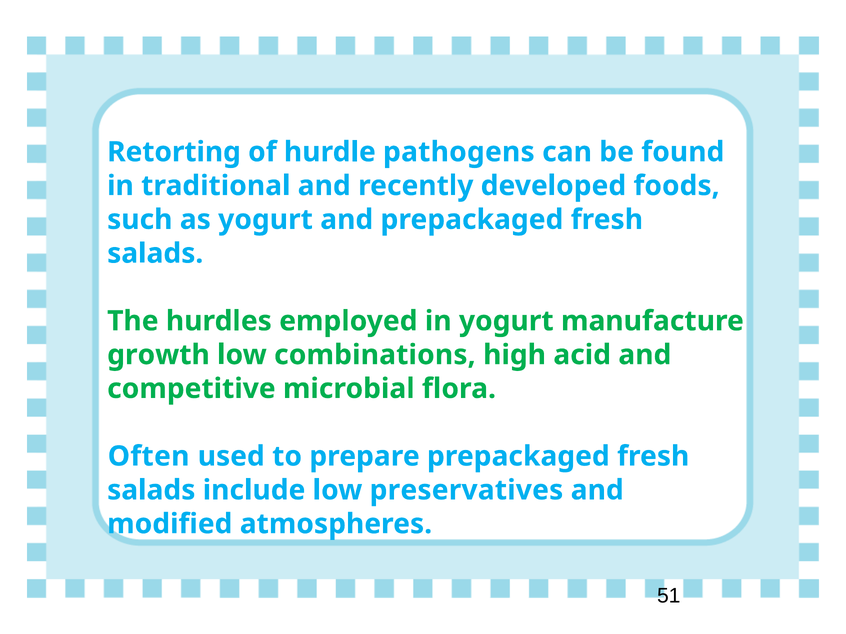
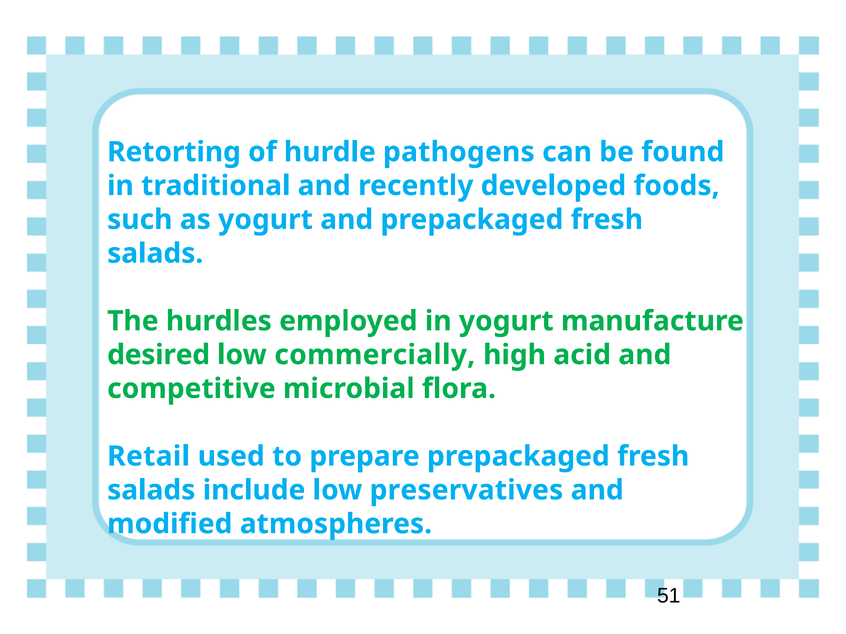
growth: growth -> desired
combinations: combinations -> commercially
Often: Often -> Retail
